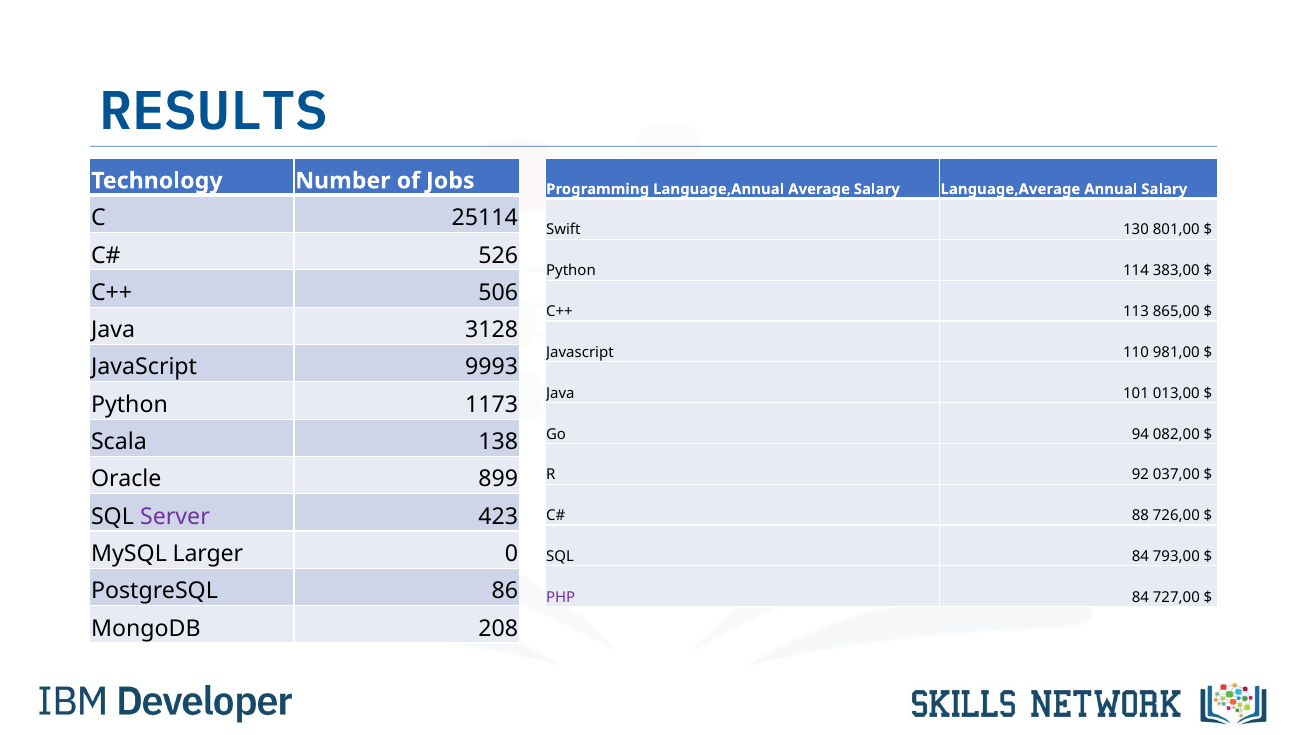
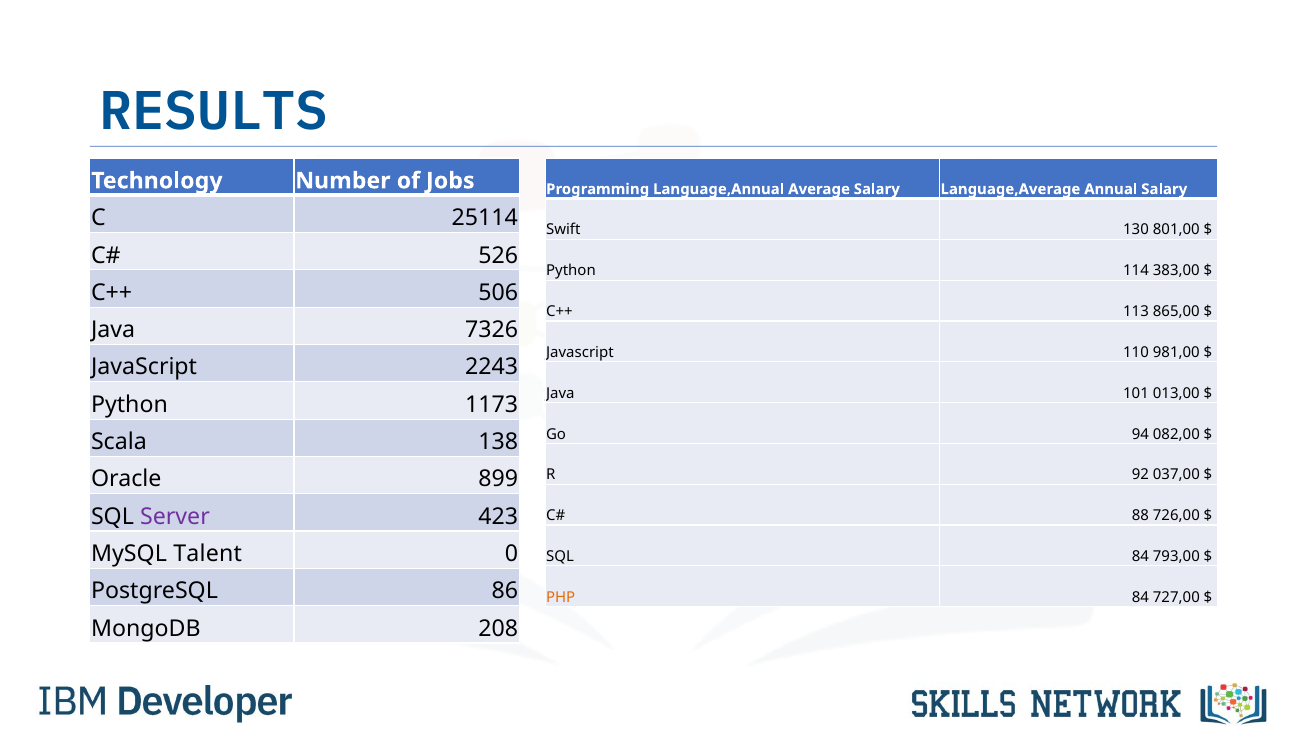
3128: 3128 -> 7326
9993: 9993 -> 2243
Larger: Larger -> Talent
PHP colour: purple -> orange
